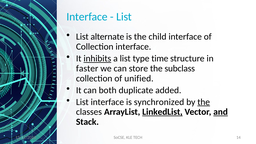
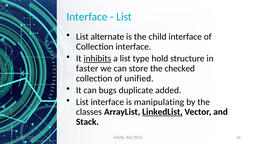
time: time -> hold
subclass: subclass -> checked
both: both -> bugs
synchronized: synchronized -> manipulating
the at (204, 102) underline: present -> none
and underline: present -> none
